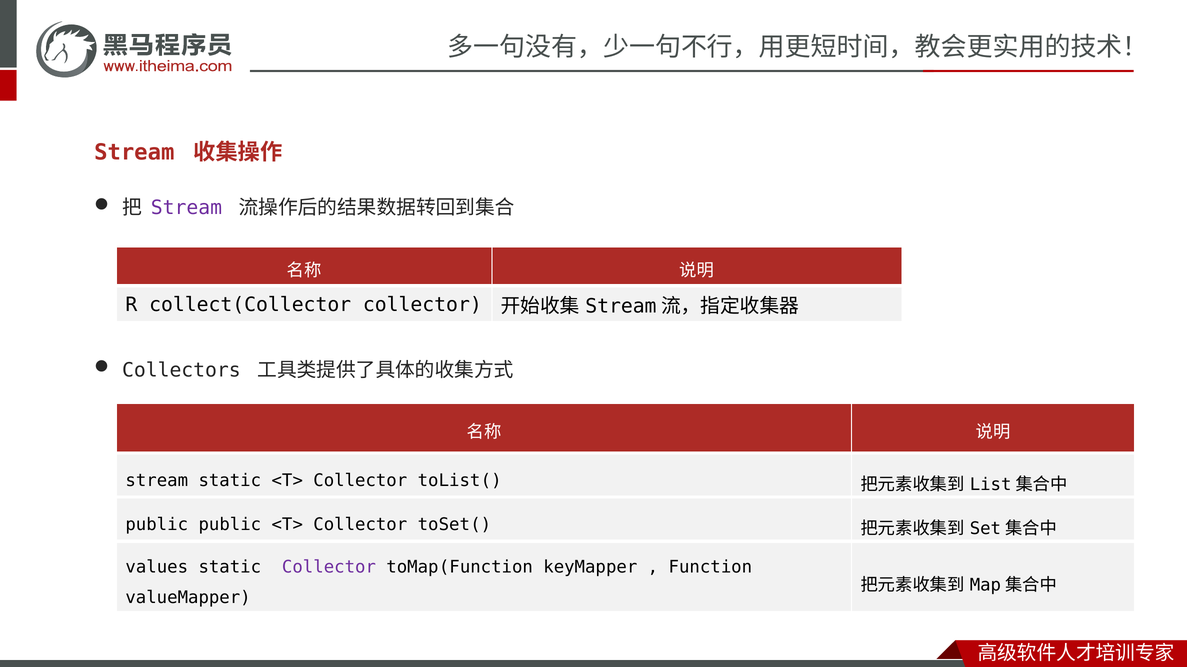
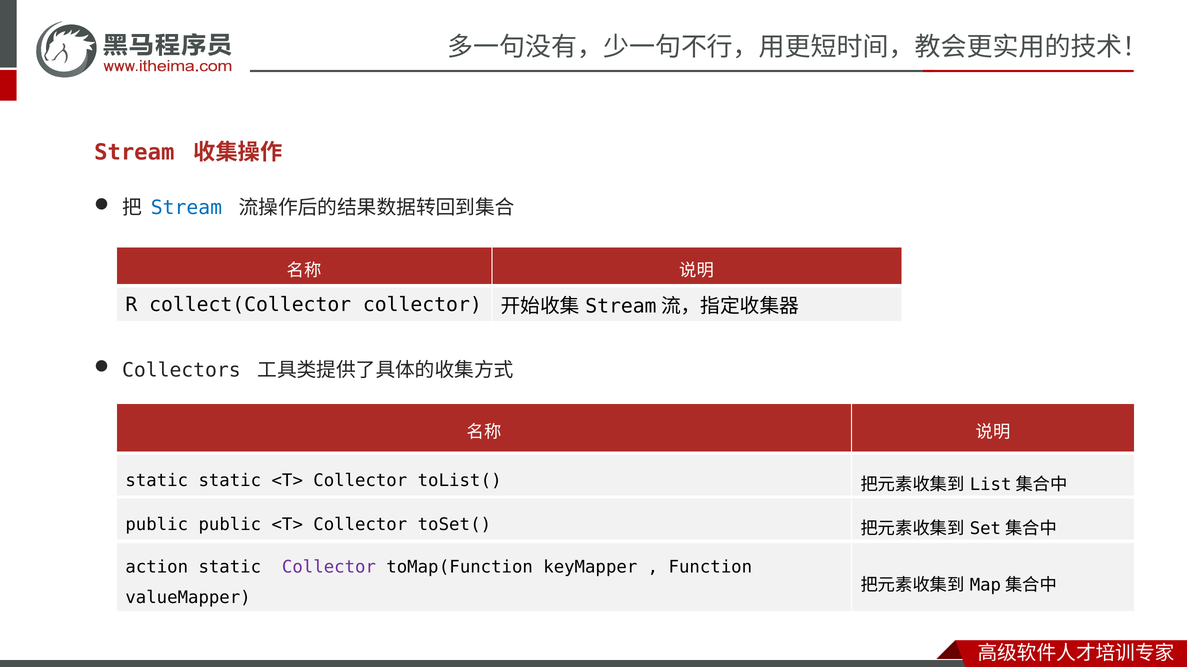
Stream at (186, 208) colour: purple -> blue
stream at (157, 481): stream -> static
values: values -> action
